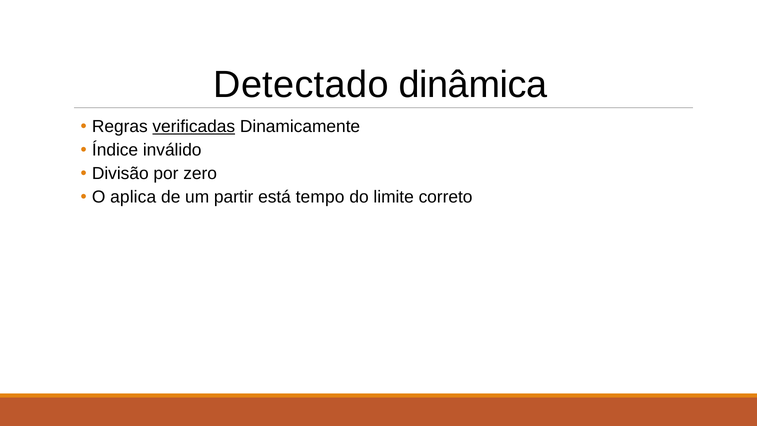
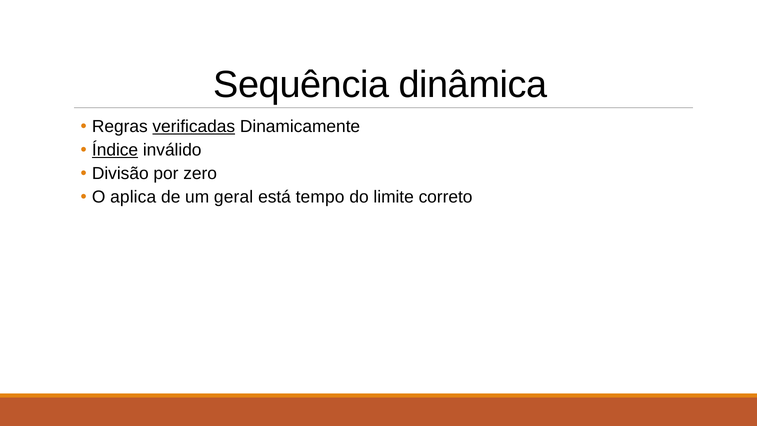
Detectado: Detectado -> Sequência
Índice underline: none -> present
partir: partir -> geral
